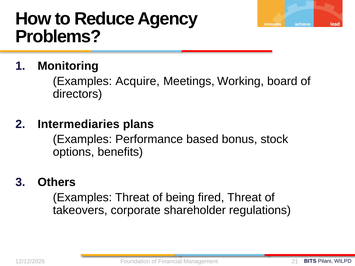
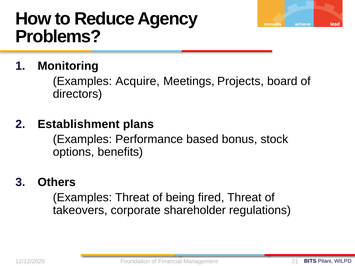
Working: Working -> Projects
Intermediaries: Intermediaries -> Establishment
